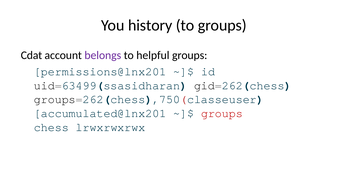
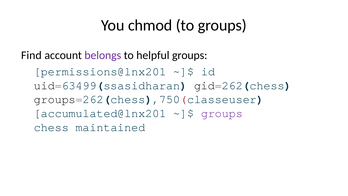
history: history -> chmod
Cdat: Cdat -> Find
groups at (222, 113) colour: red -> purple
lrwxrwxrwx: lrwxrwxrwx -> maintained
